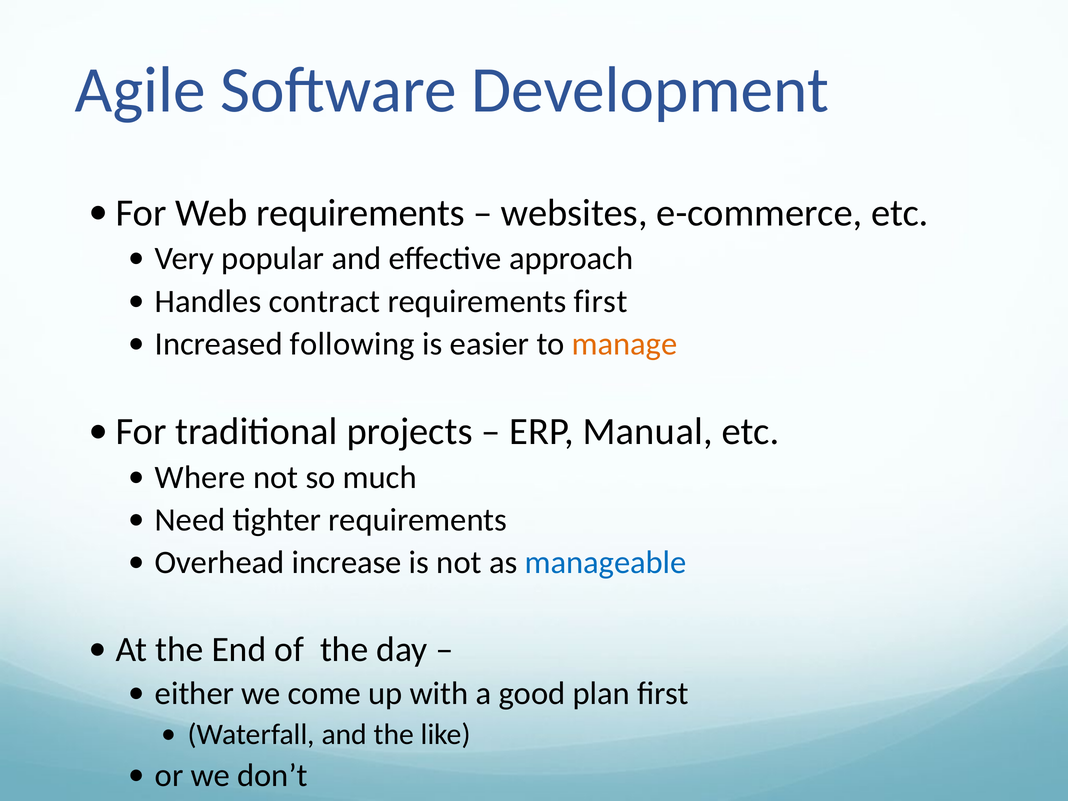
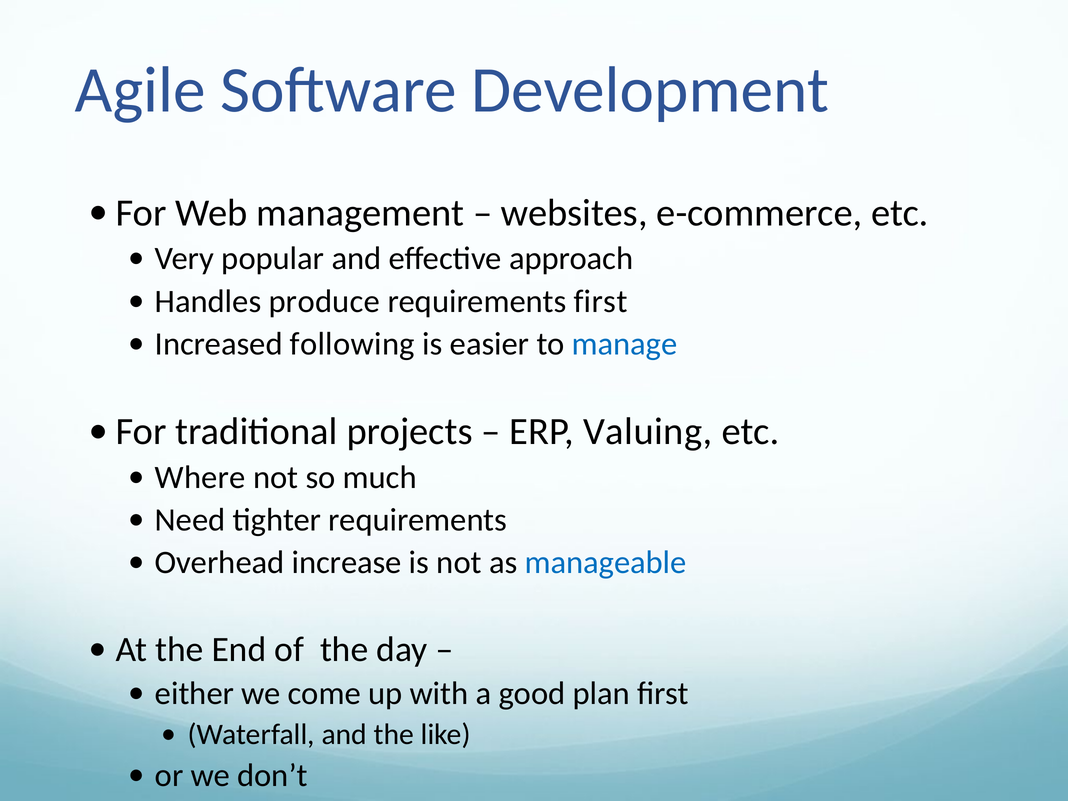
Web requirements: requirements -> management
contract: contract -> produce
manage colour: orange -> blue
Manual: Manual -> Valuing
